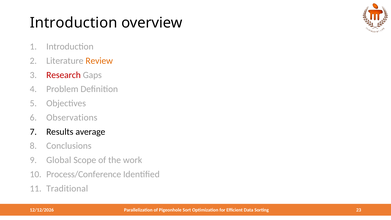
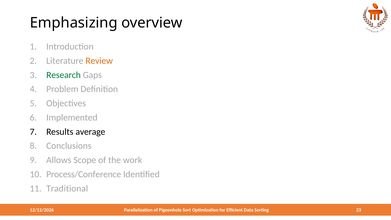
Introduction at (74, 23): Introduction -> Emphasizing
Research colour: red -> green
Observations: Observations -> Implemented
Global: Global -> Allows
